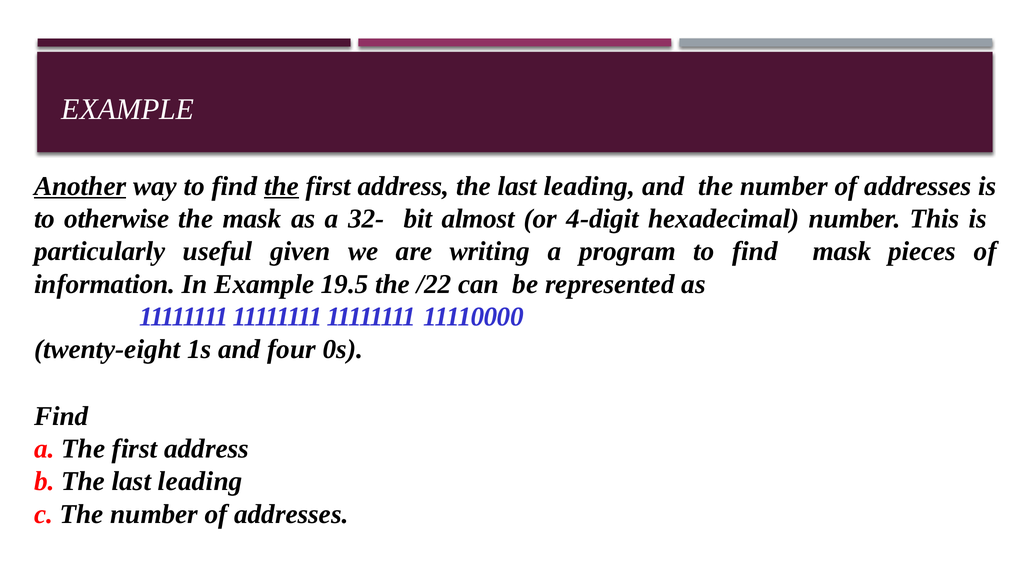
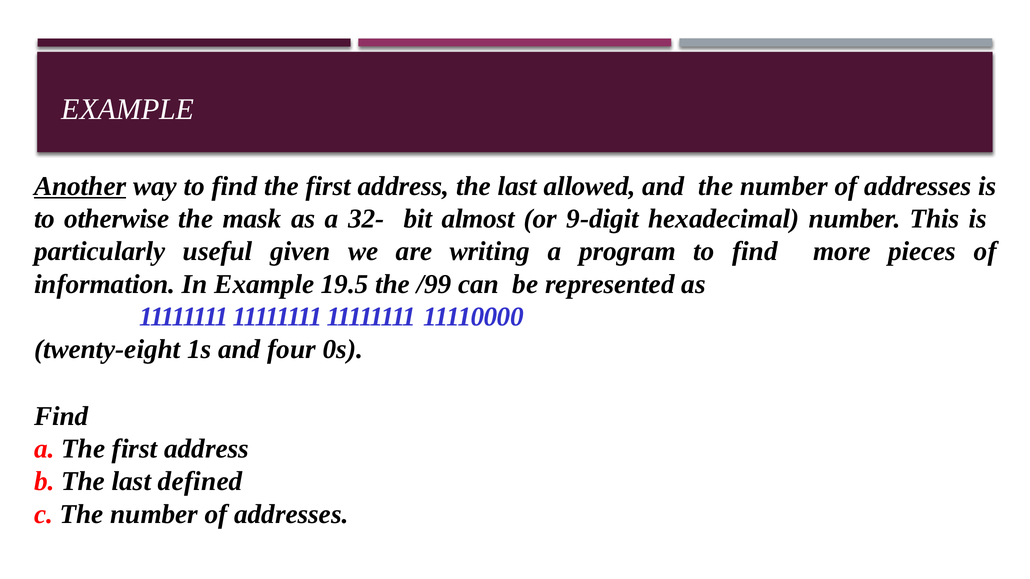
the at (281, 186) underline: present -> none
address the last leading: leading -> allowed
4-digit: 4-digit -> 9-digit
find mask: mask -> more
/22: /22 -> /99
leading at (200, 482): leading -> defined
